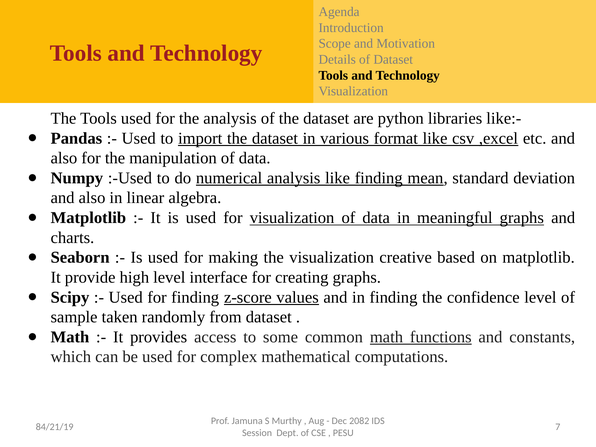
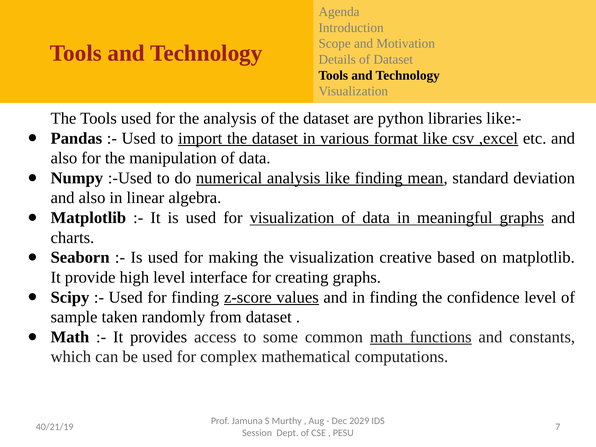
2082: 2082 -> 2029
84/21/19: 84/21/19 -> 40/21/19
